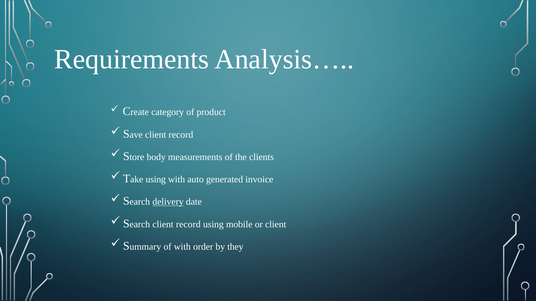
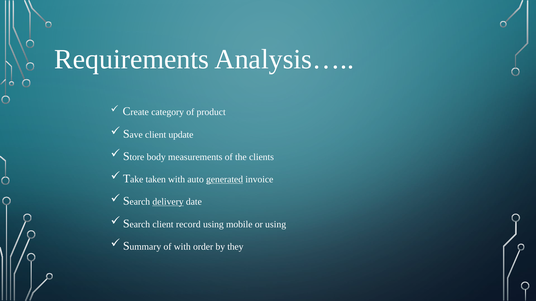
record at (181, 135): record -> update
using at (156, 180): using -> taken
generated underline: none -> present
or client: client -> using
